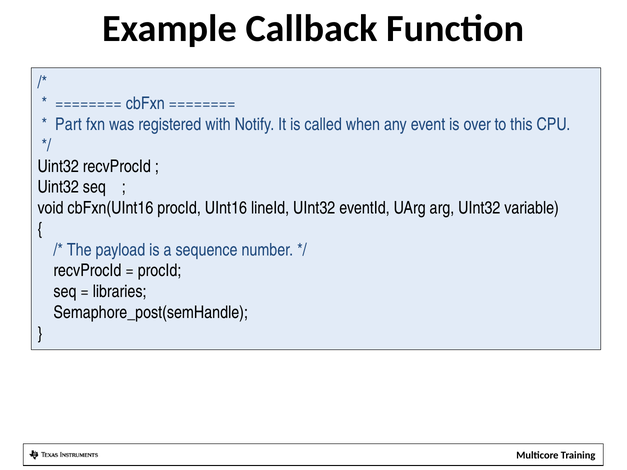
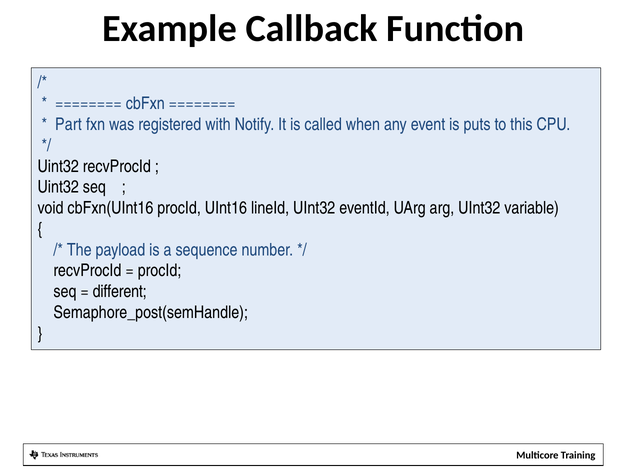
over: over -> puts
libraries: libraries -> different
